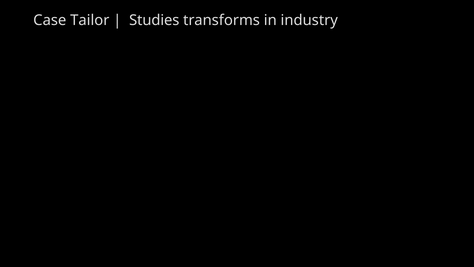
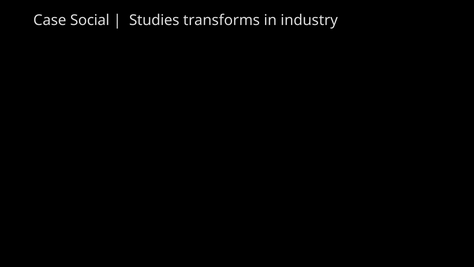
Tailor: Tailor -> Social
